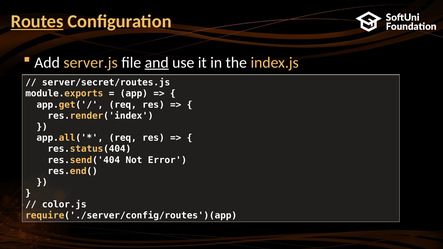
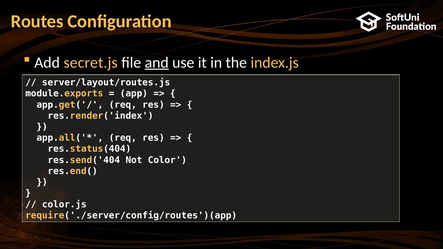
Routes underline: present -> none
server.js: server.js -> secret.js
server/secret/routes.js: server/secret/routes.js -> server/layout/routes.js
Error: Error -> Color
